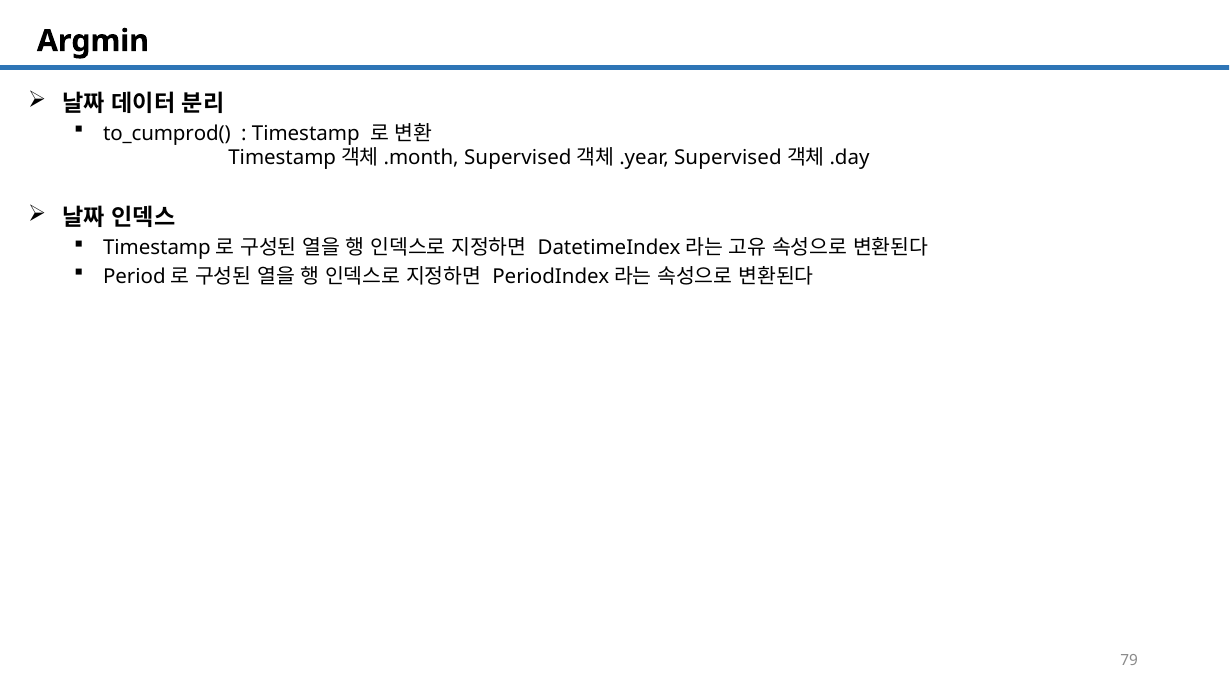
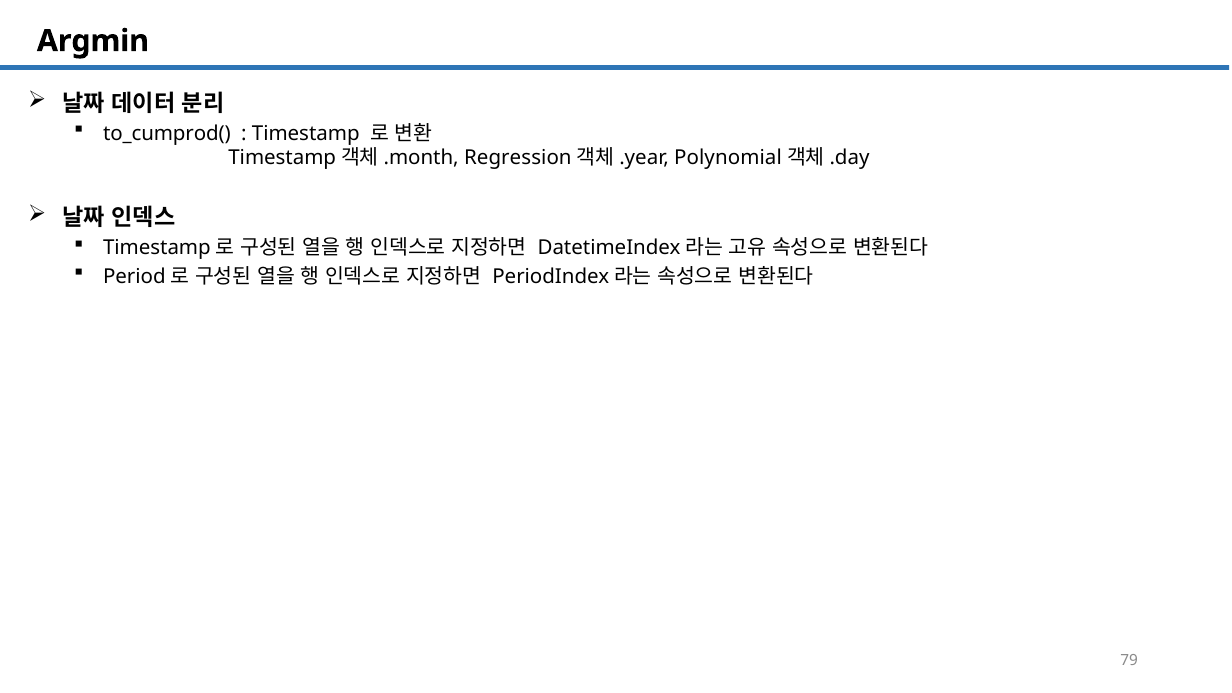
Supervised at (518, 158): Supervised -> Regression
Supervised at (728, 158): Supervised -> Polynomial
